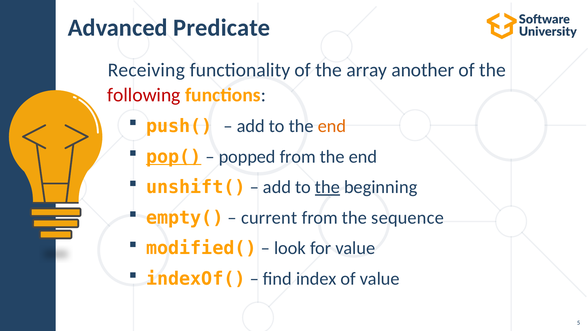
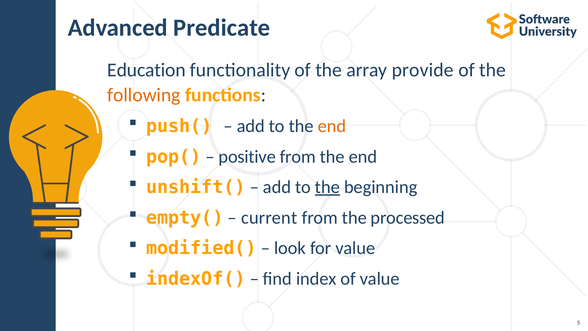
Receiving: Receiving -> Education
another: another -> provide
following colour: red -> orange
pop( underline: present -> none
popped: popped -> positive
sequence: sequence -> processed
